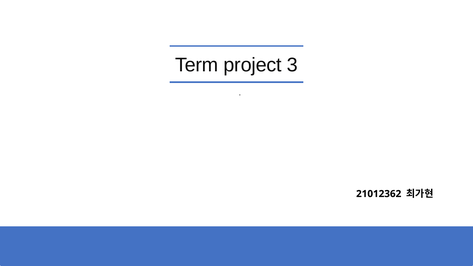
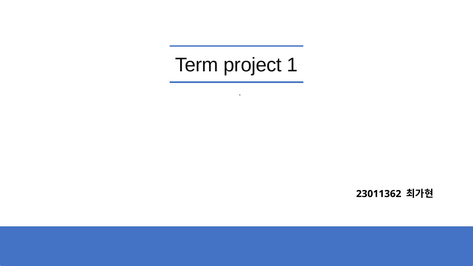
project 3: 3 -> 1
21012362: 21012362 -> 23011362
